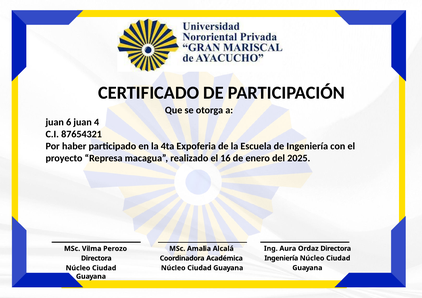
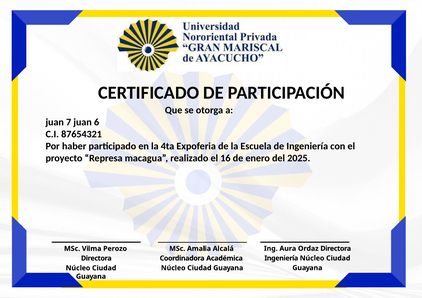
6: 6 -> 7
4: 4 -> 6
